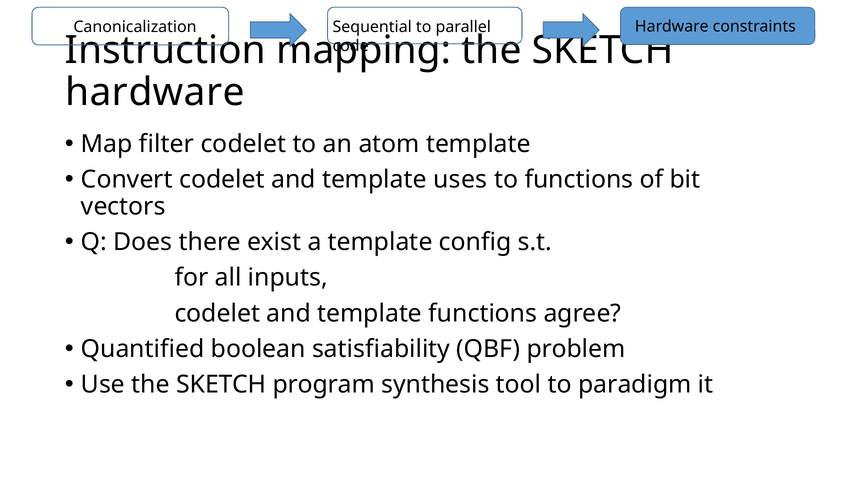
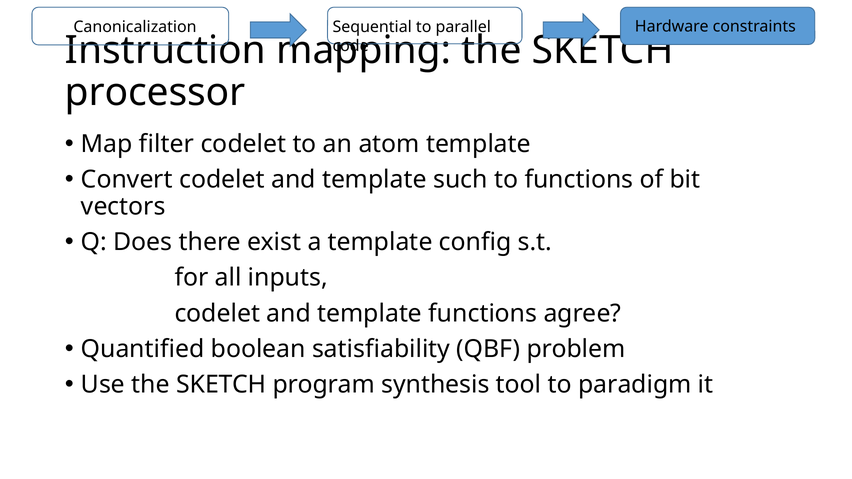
hardware at (155, 93): hardware -> processor
uses: uses -> such
